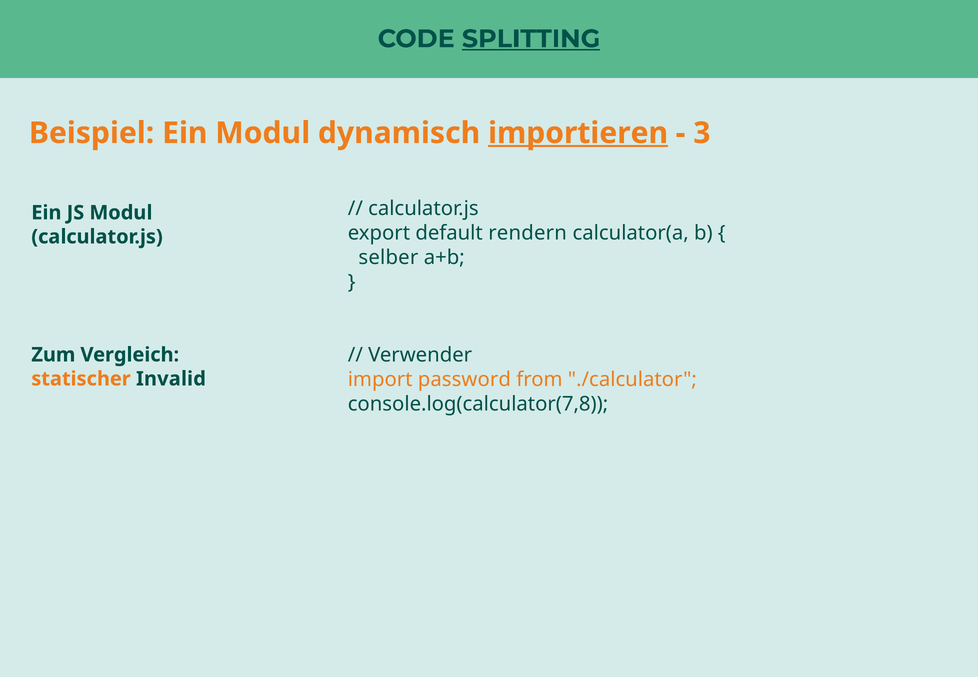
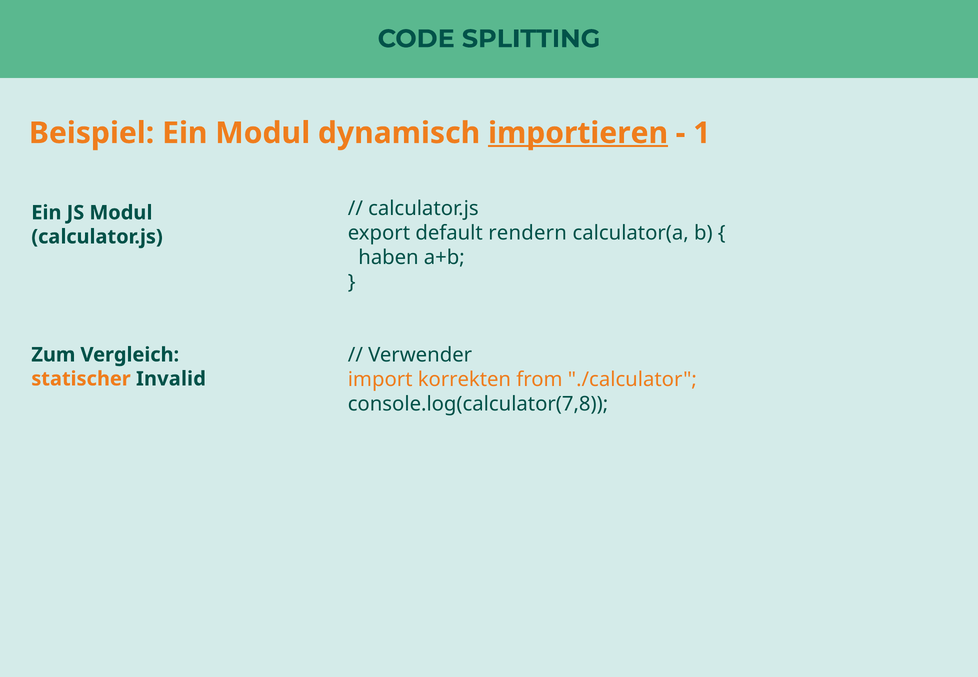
SPLITTING underline: present -> none
3: 3 -> 1
selber: selber -> haben
password: password -> korrekten
